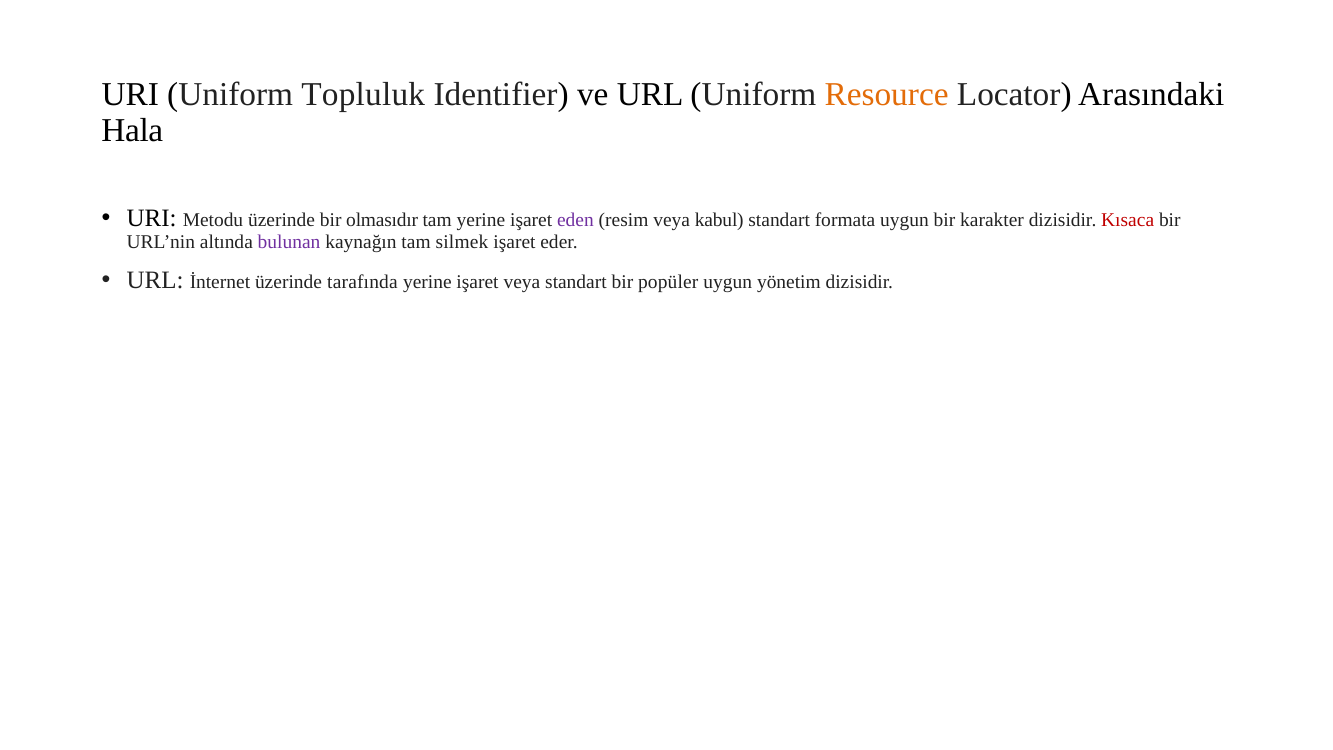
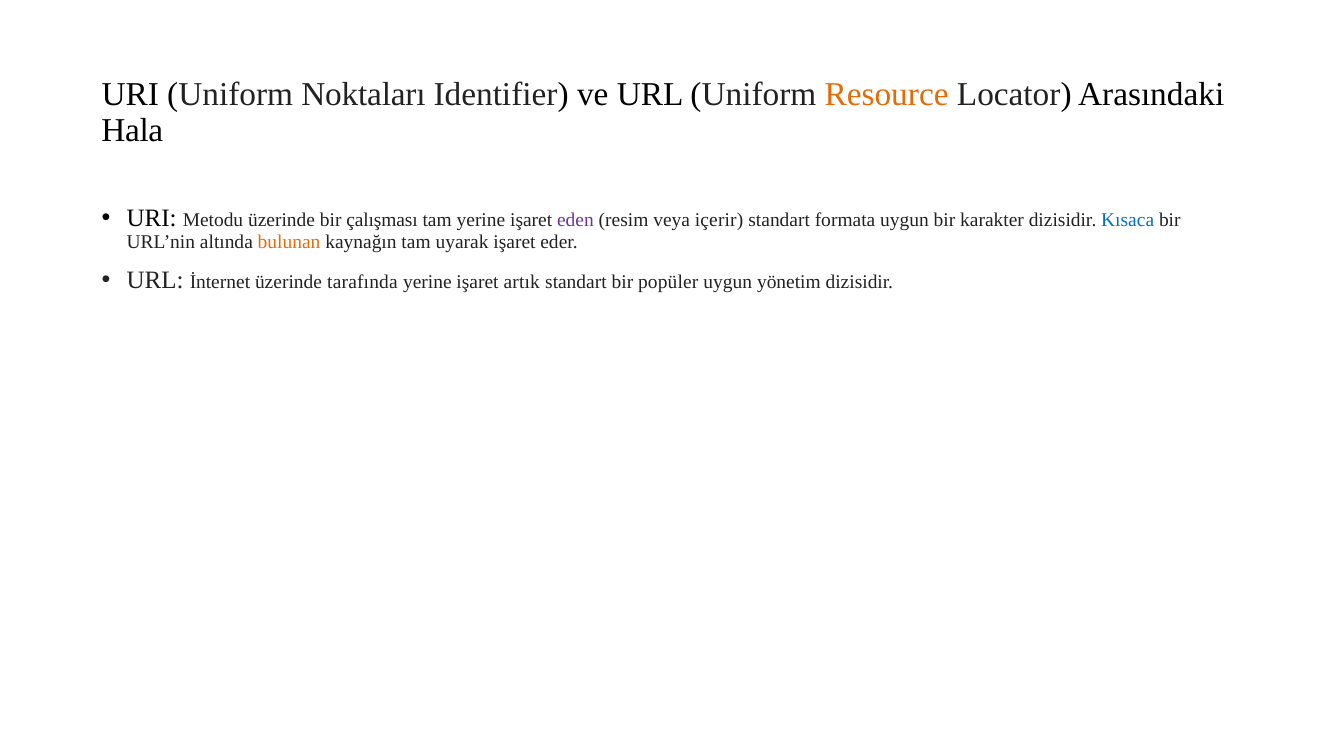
Topluluk: Topluluk -> Noktaları
olmasıdır: olmasıdır -> çalışması
kabul: kabul -> içerir
Kısaca colour: red -> blue
bulunan colour: purple -> orange
silmek: silmek -> uyarak
işaret veya: veya -> artık
